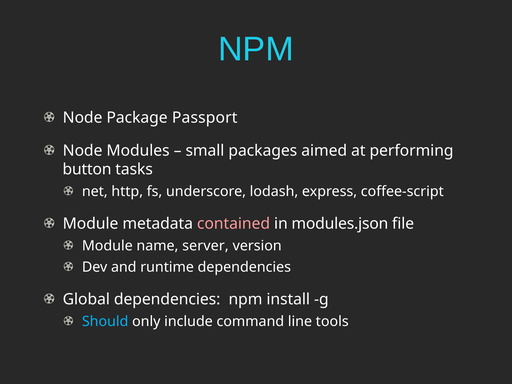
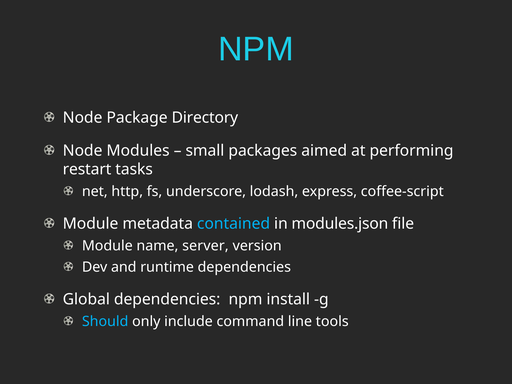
Passport: Passport -> Directory
button: button -> restart
contained colour: pink -> light blue
